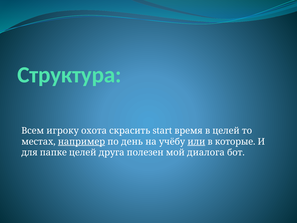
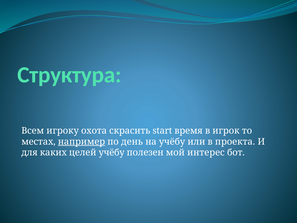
в целей: целей -> игрок
или underline: present -> none
которые: которые -> проекта
папке: папке -> каких
целей друга: друга -> учёбу
диалога: диалога -> интерес
